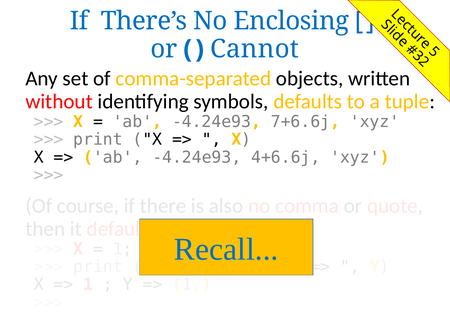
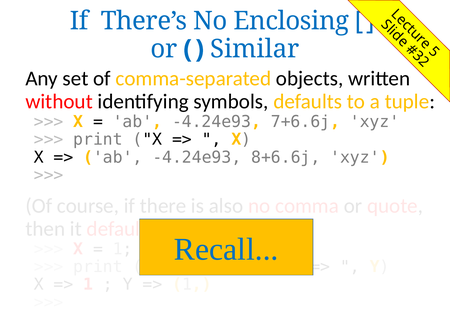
Cannot: Cannot -> Similar
4+6.6j: 4+6.6j -> 8+6.6j
